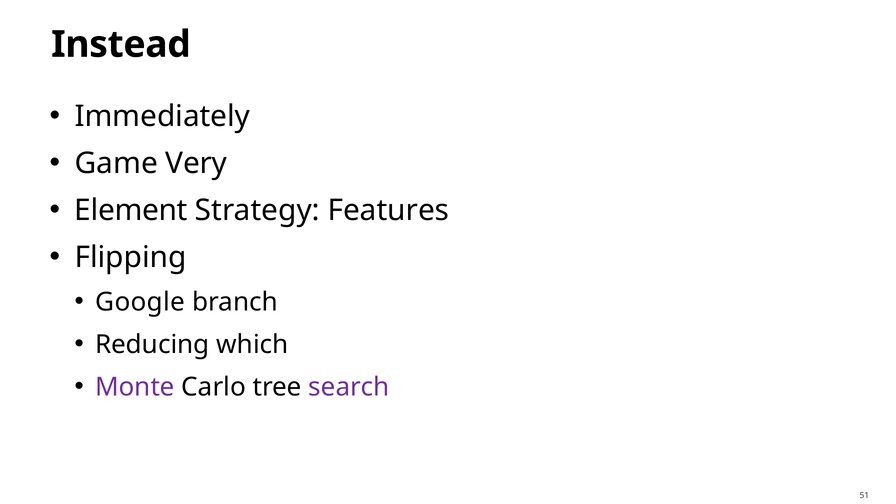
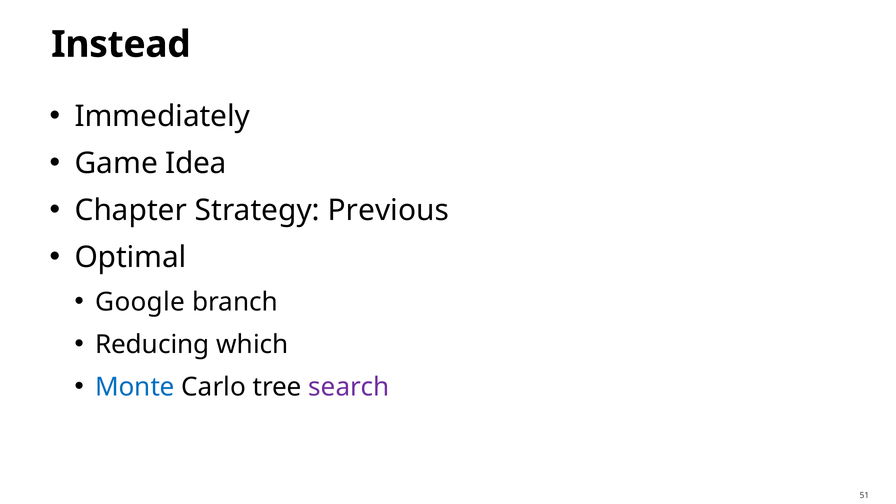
Very: Very -> Idea
Element: Element -> Chapter
Features: Features -> Previous
Flipping: Flipping -> Optimal
Monte colour: purple -> blue
